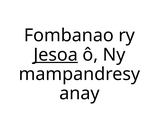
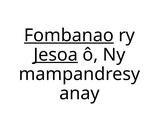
Fombanao underline: none -> present
